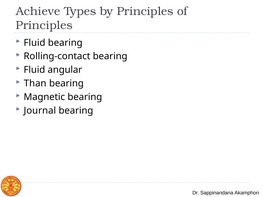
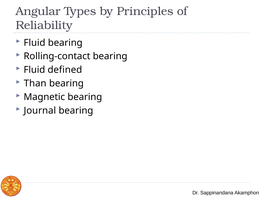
Achieve: Achieve -> Angular
Principles at (44, 25): Principles -> Reliability
angular: angular -> defined
